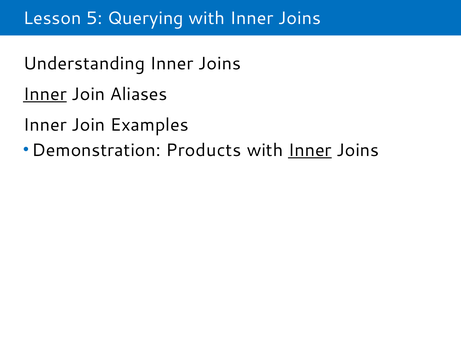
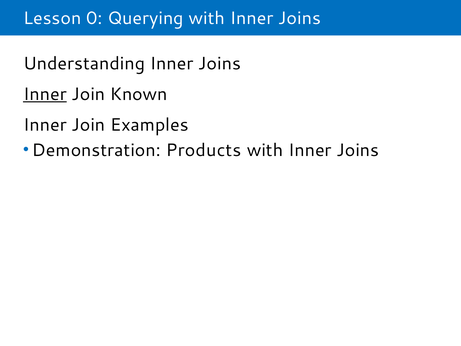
5: 5 -> 0
Aliases: Aliases -> Known
Inner at (310, 150) underline: present -> none
